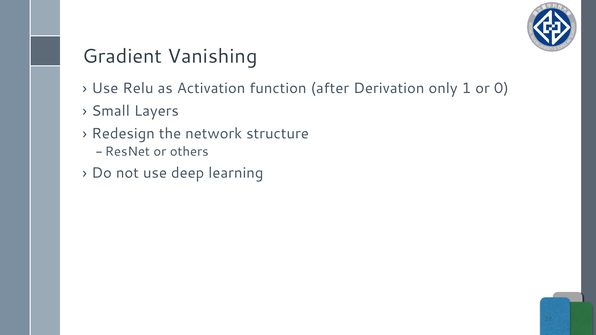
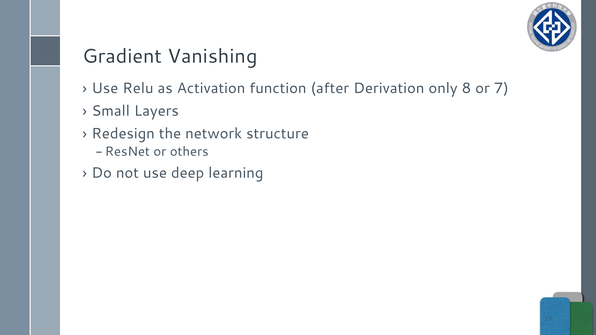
1: 1 -> 8
0: 0 -> 7
